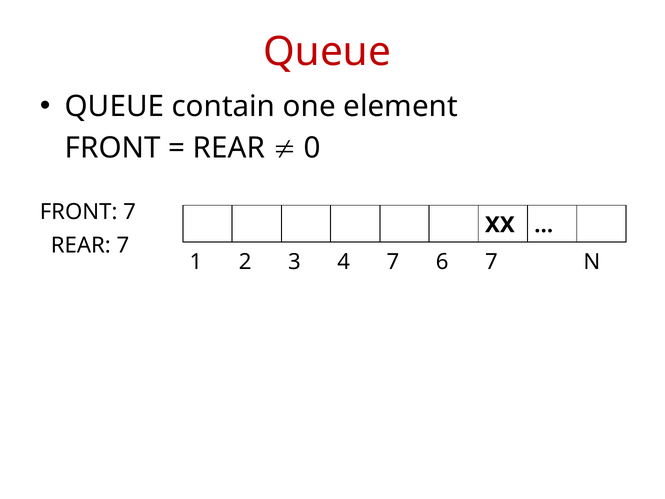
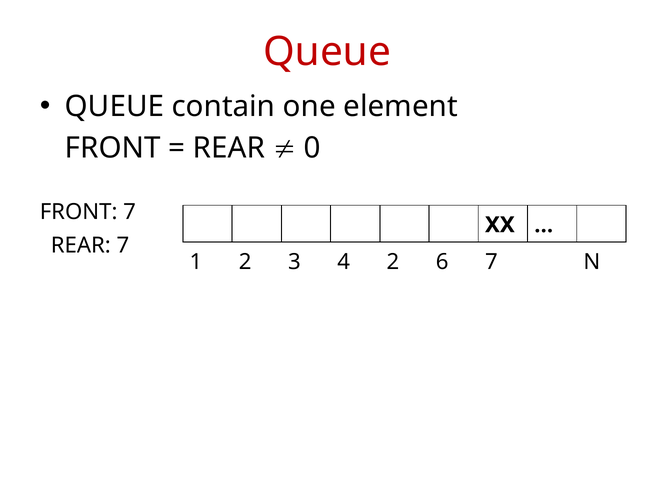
4 7: 7 -> 2
